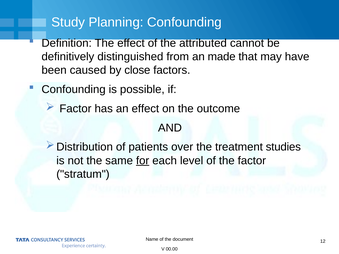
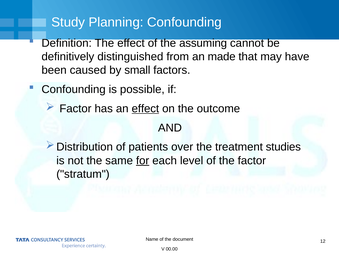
attributed: attributed -> assuming
close: close -> small
effect at (145, 109) underline: none -> present
